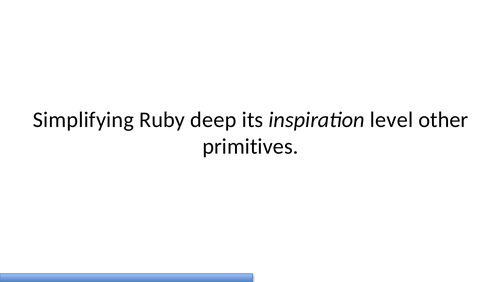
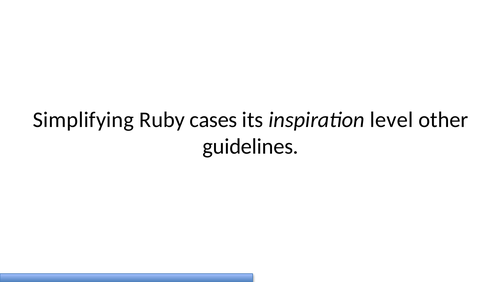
deep: deep -> cases
primitives: primitives -> guidelines
